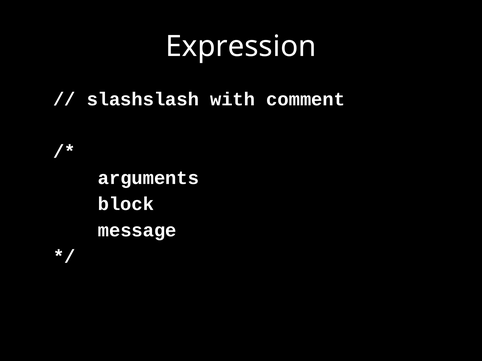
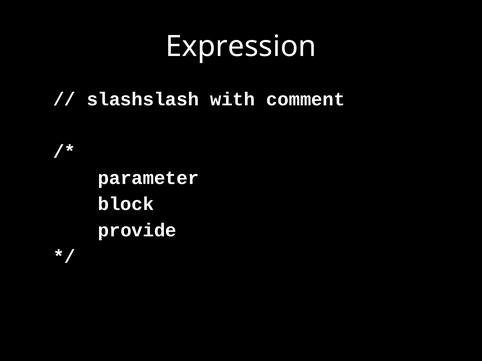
arguments: arguments -> parameter
message: message -> provide
